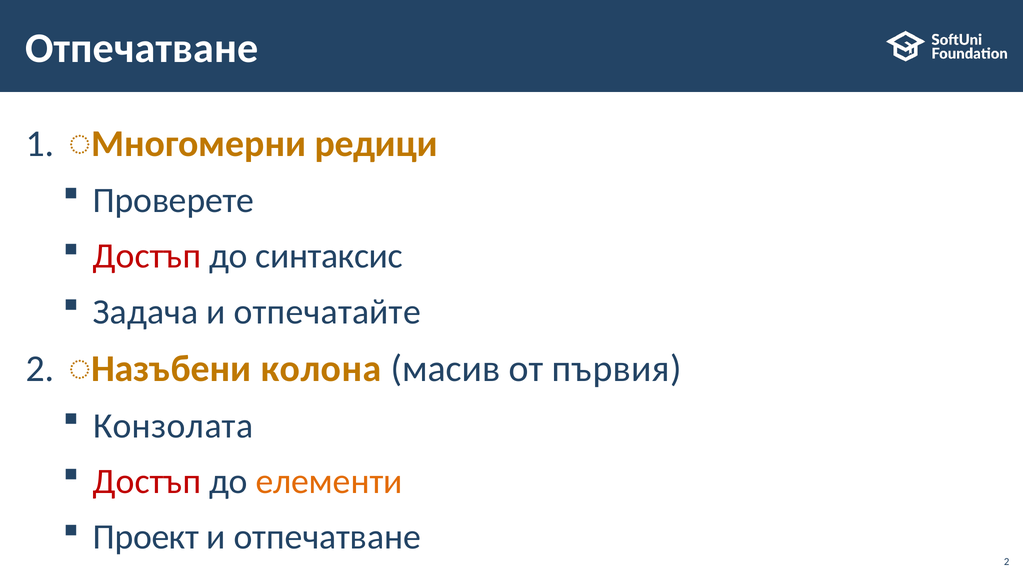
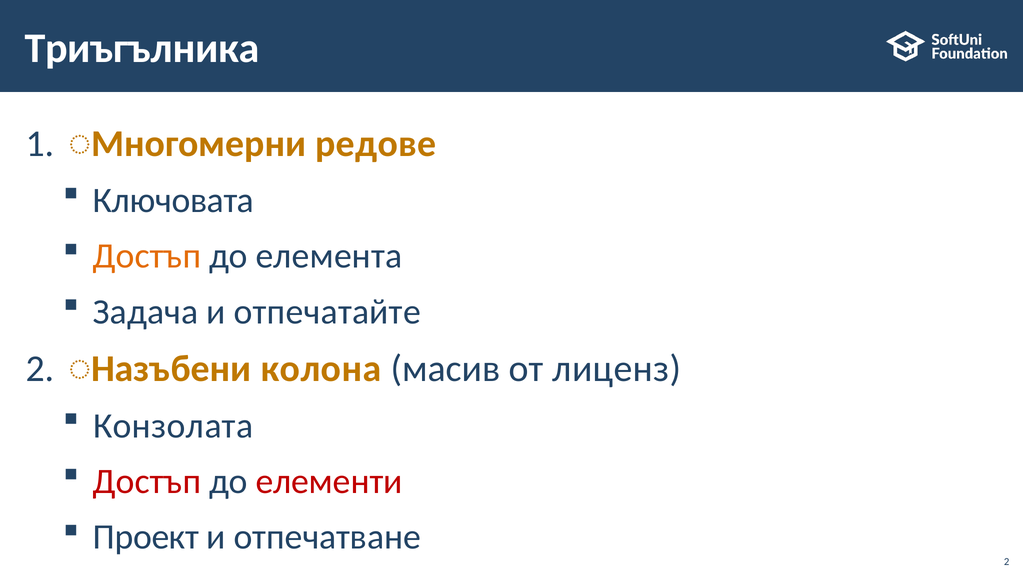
Отпечатване at (142, 48): Отпечатване -> Триъгълника
редици: редици -> редове
Проверете: Проверете -> Ключовата
Достъп at (147, 256) colour: red -> orange
синтаксис: синтаксис -> елемента
първия: първия -> лиценз
елементи colour: orange -> red
